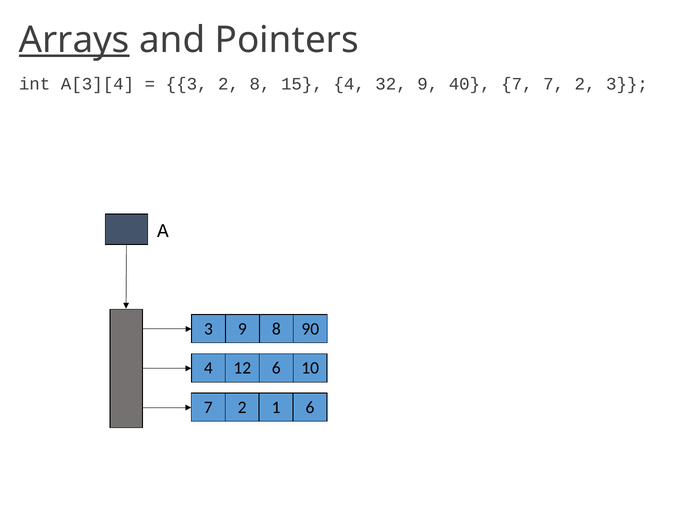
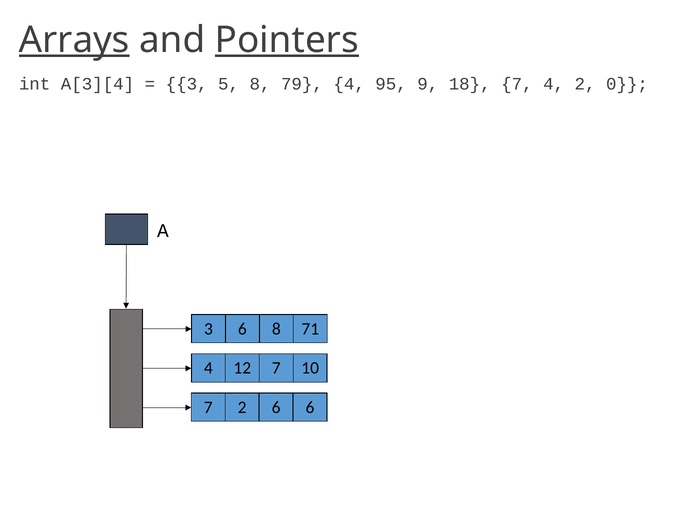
Pointers underline: none -> present
3 2: 2 -> 5
15: 15 -> 79
32: 32 -> 95
40: 40 -> 18
7 7: 7 -> 4
2 3: 3 -> 0
3 9: 9 -> 6
90: 90 -> 71
12 6: 6 -> 7
2 1: 1 -> 6
